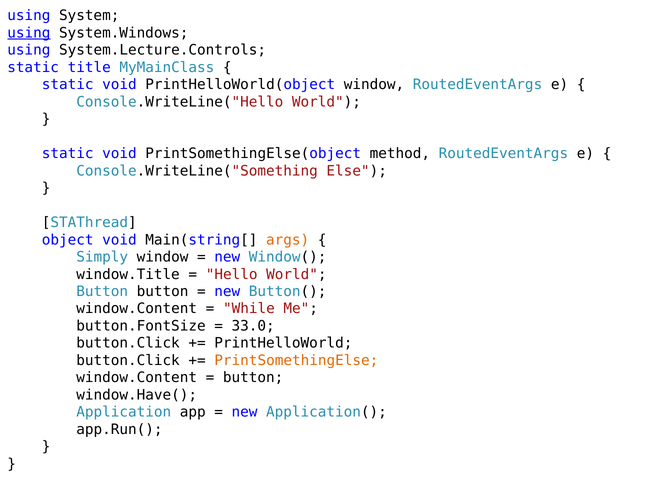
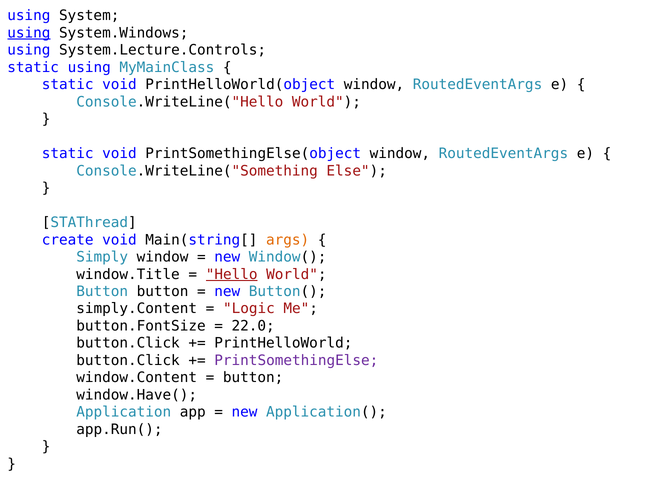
static title: title -> using
PrintSomethingElse(object method: method -> window
object: object -> create
Hello underline: none -> present
window.Content at (137, 309): window.Content -> simply.Content
While: While -> Logic
33.0: 33.0 -> 22.0
PrintSomethingElse colour: orange -> purple
